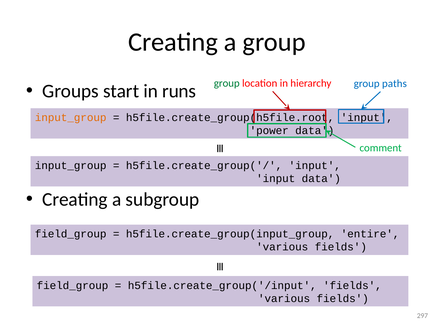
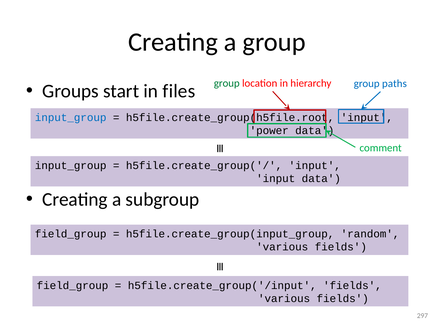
runs: runs -> files
input_group at (71, 117) colour: orange -> blue
entire: entire -> random
